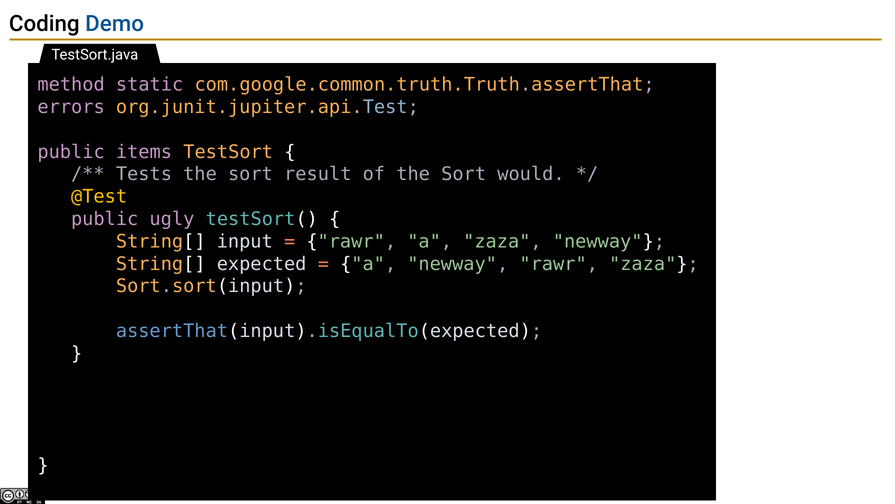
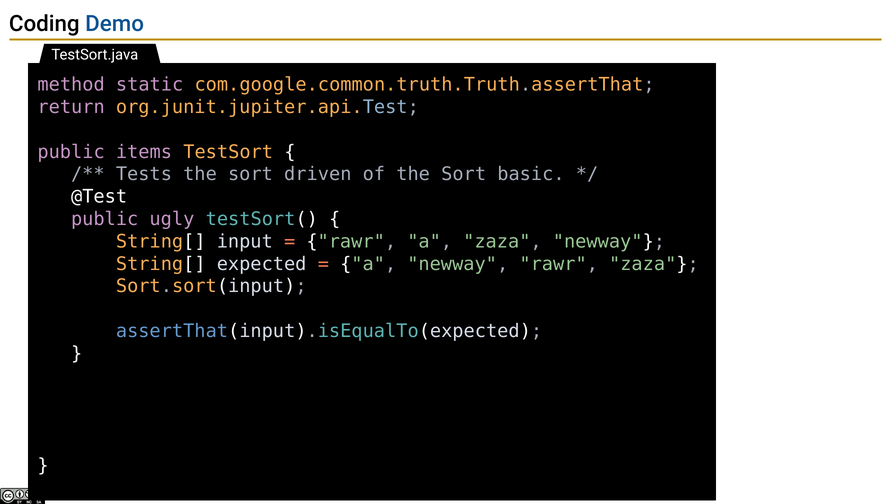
errors: errors -> return
result: result -> driven
would: would -> basic
@Test colour: yellow -> white
